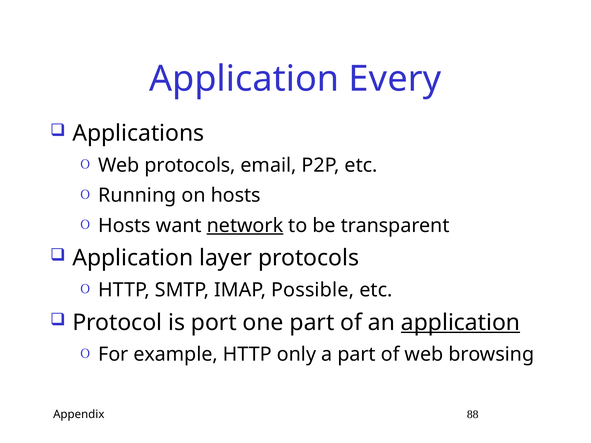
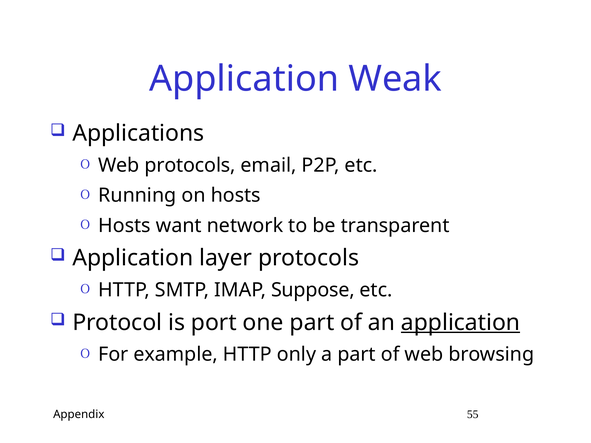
Every: Every -> Weak
network underline: present -> none
Possible: Possible -> Suppose
88: 88 -> 55
